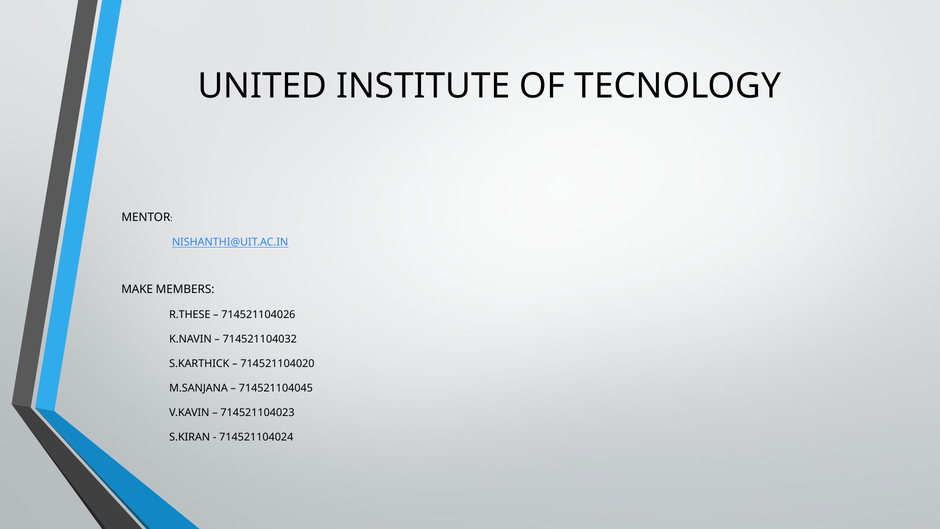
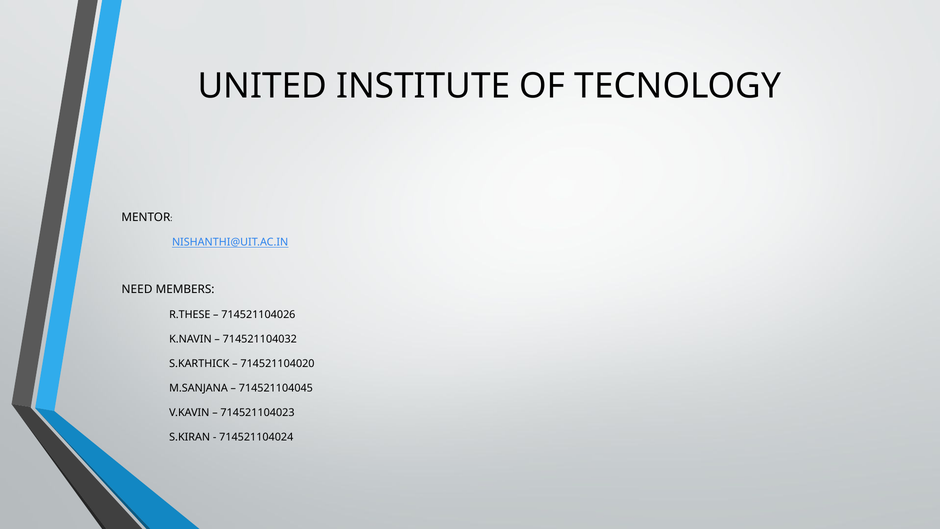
MAKE: MAKE -> NEED
